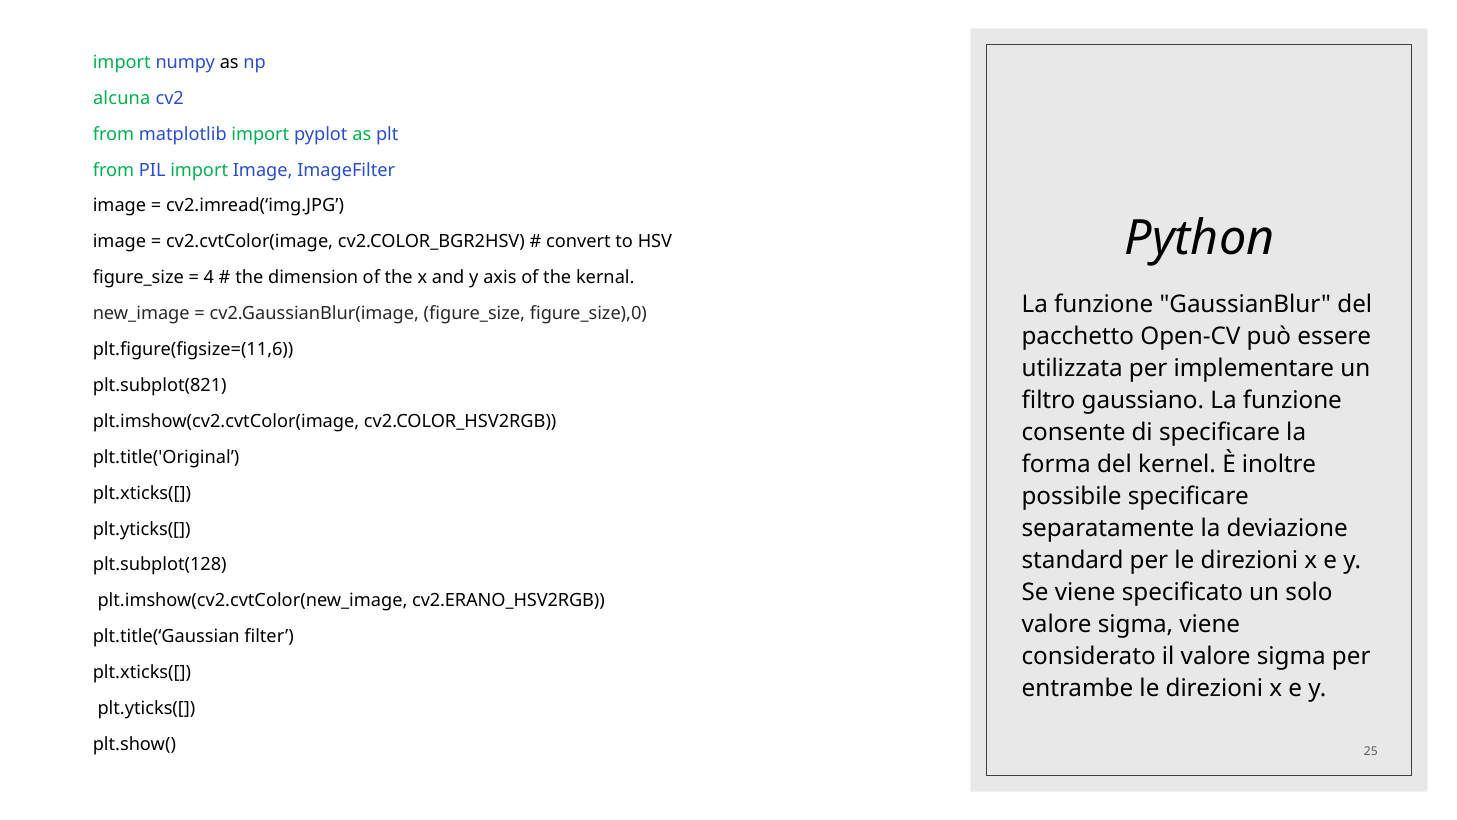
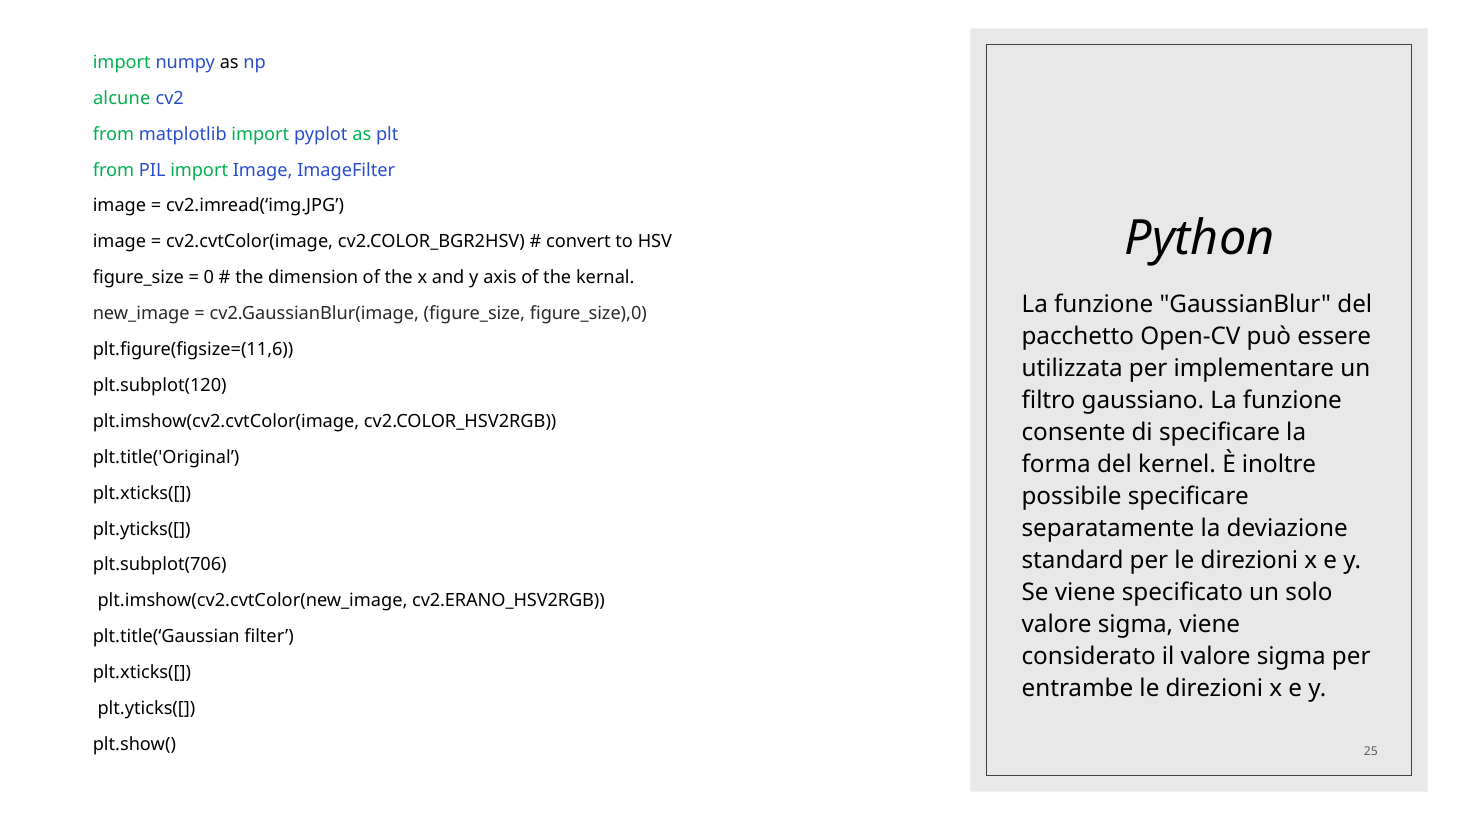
alcuna: alcuna -> alcune
4: 4 -> 0
plt.subplot(821: plt.subplot(821 -> plt.subplot(120
plt.subplot(128: plt.subplot(128 -> plt.subplot(706
